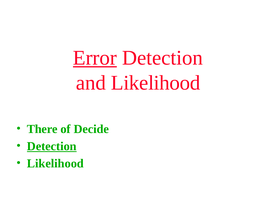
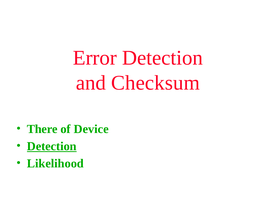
Error underline: present -> none
and Likelihood: Likelihood -> Checksum
Decide: Decide -> Device
